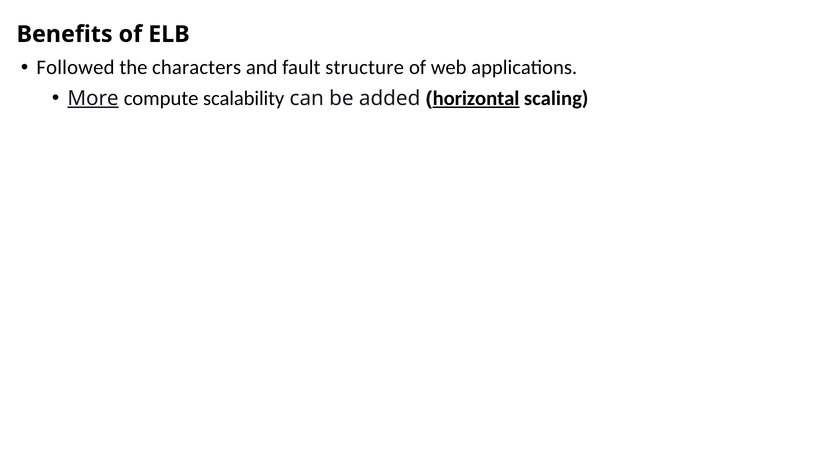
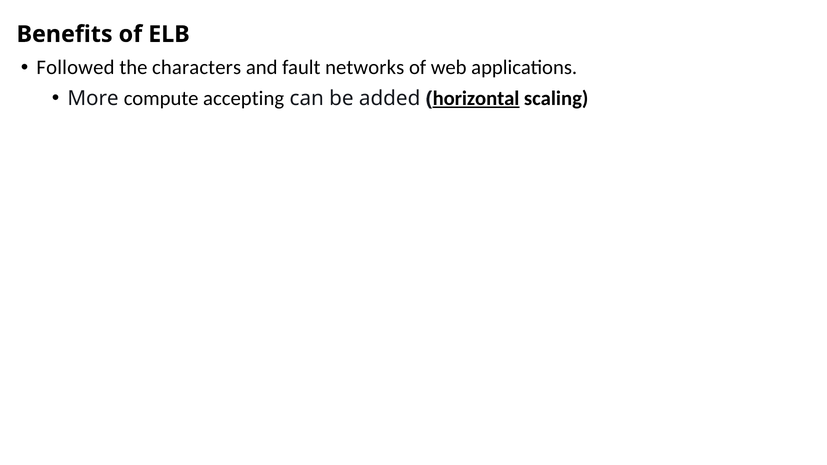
structure: structure -> networks
More underline: present -> none
scalability: scalability -> accepting
